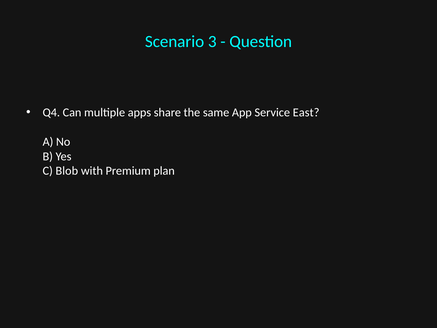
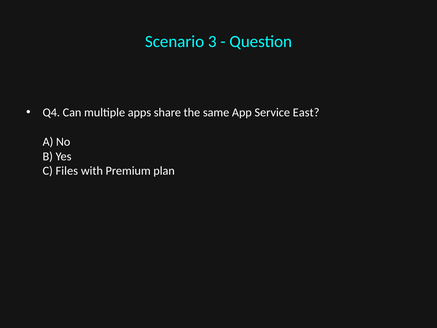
Blob: Blob -> Files
